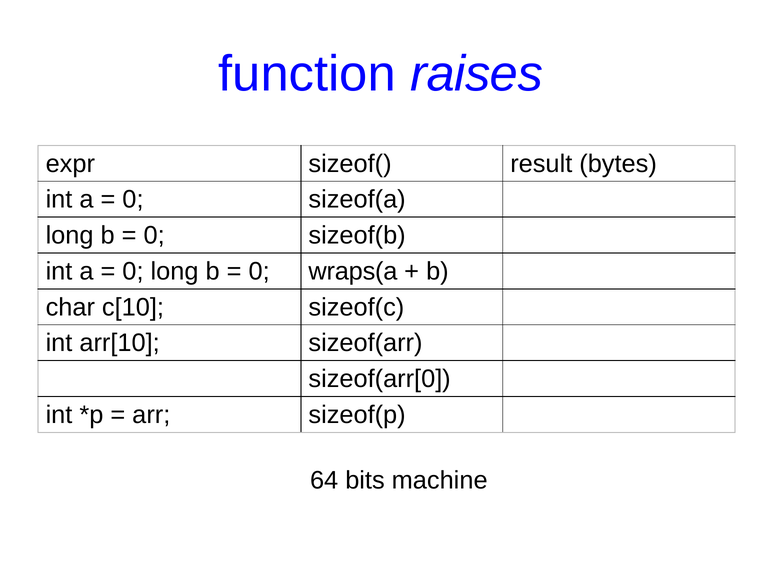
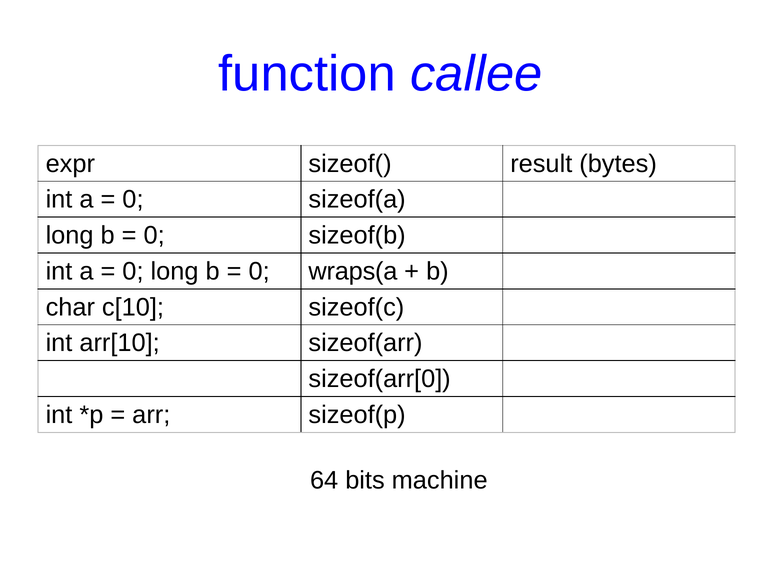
raises: raises -> callee
